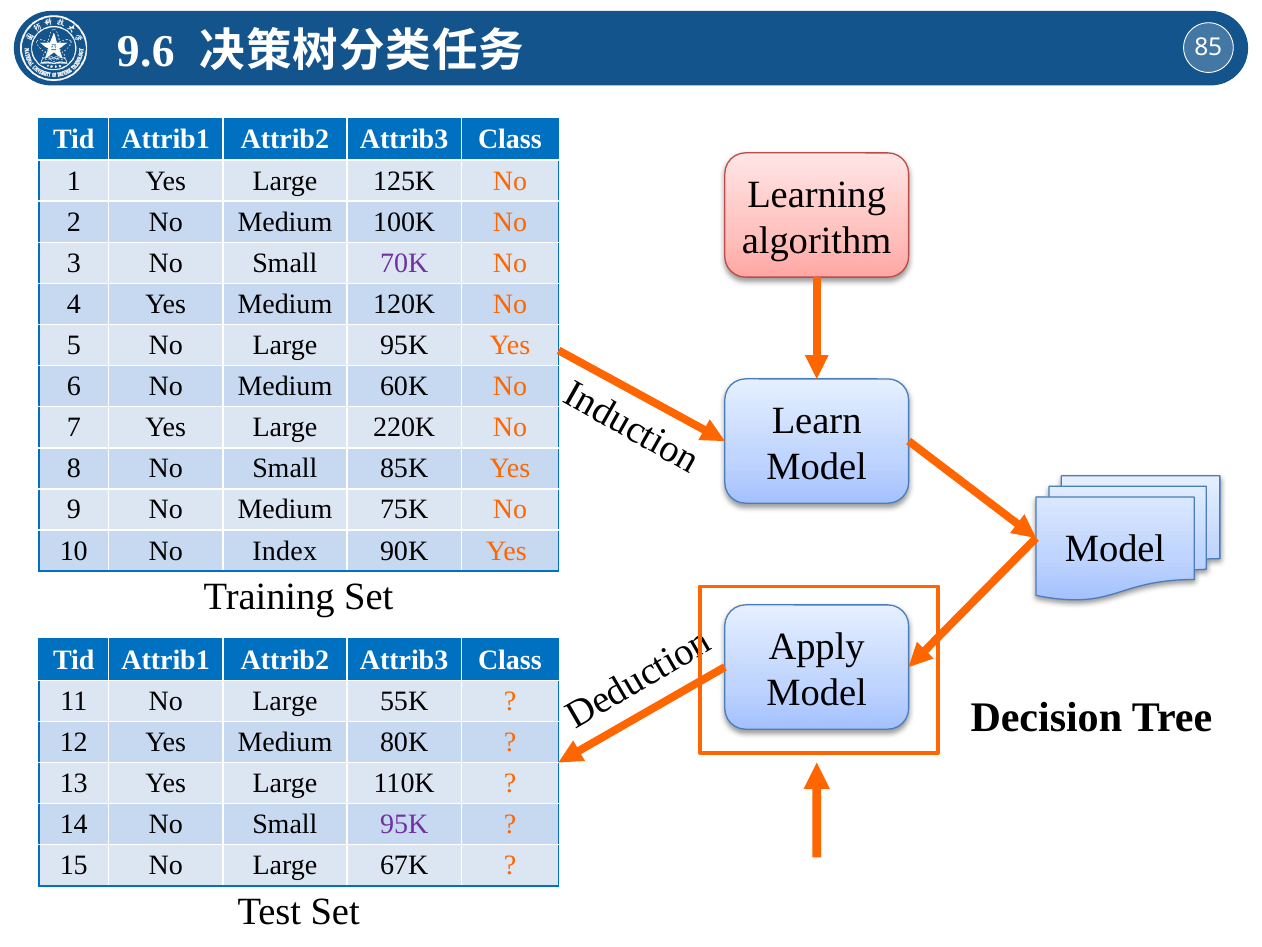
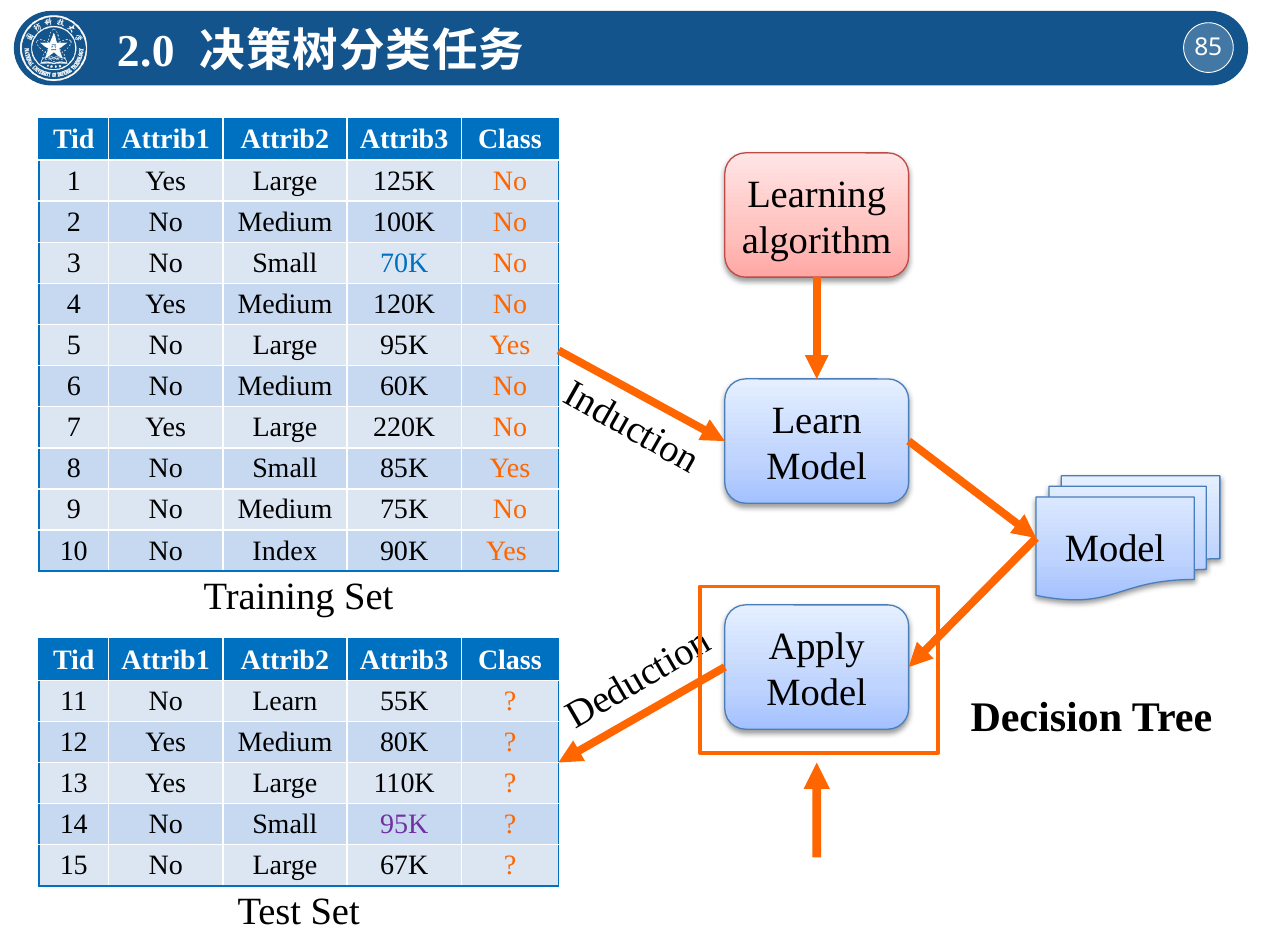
9.6: 9.6 -> 2.0
70K colour: purple -> blue
11 No Large: Large -> Learn
